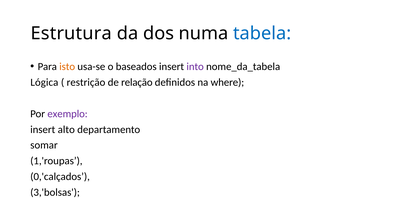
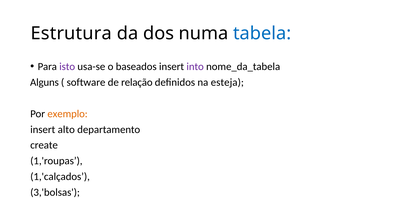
isto colour: orange -> purple
Lógica: Lógica -> Alguns
restrição: restrição -> software
where: where -> esteja
exemplo colour: purple -> orange
somar: somar -> create
0,'calçados: 0,'calçados -> 1,'calçados
